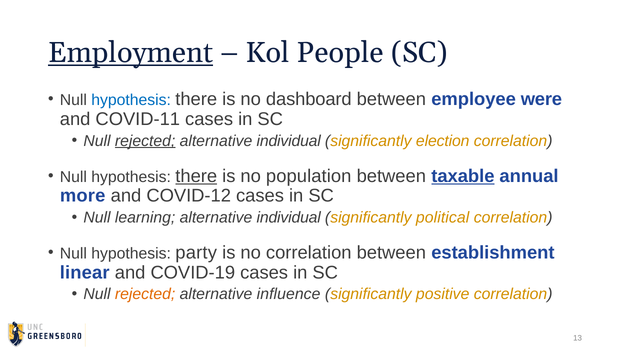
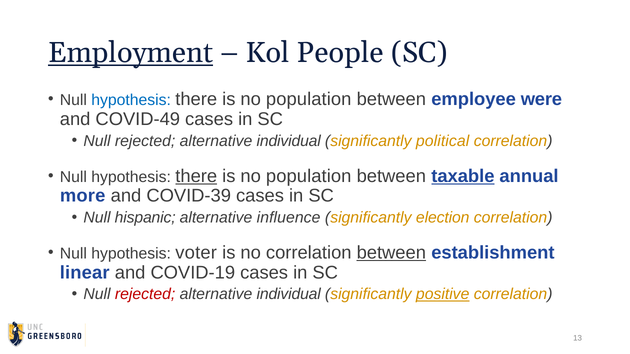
dashboard at (309, 100): dashboard -> population
COVID-11: COVID-11 -> COVID-49
rejected at (145, 141) underline: present -> none
election: election -> political
COVID-12: COVID-12 -> COVID-39
learning: learning -> hispanic
individual at (289, 218): individual -> influence
political: political -> election
party: party -> voter
between at (391, 253) underline: none -> present
rejected at (145, 295) colour: orange -> red
influence at (289, 295): influence -> individual
positive underline: none -> present
